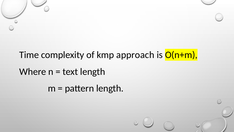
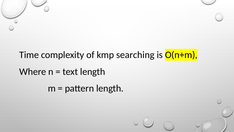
approach: approach -> searching
